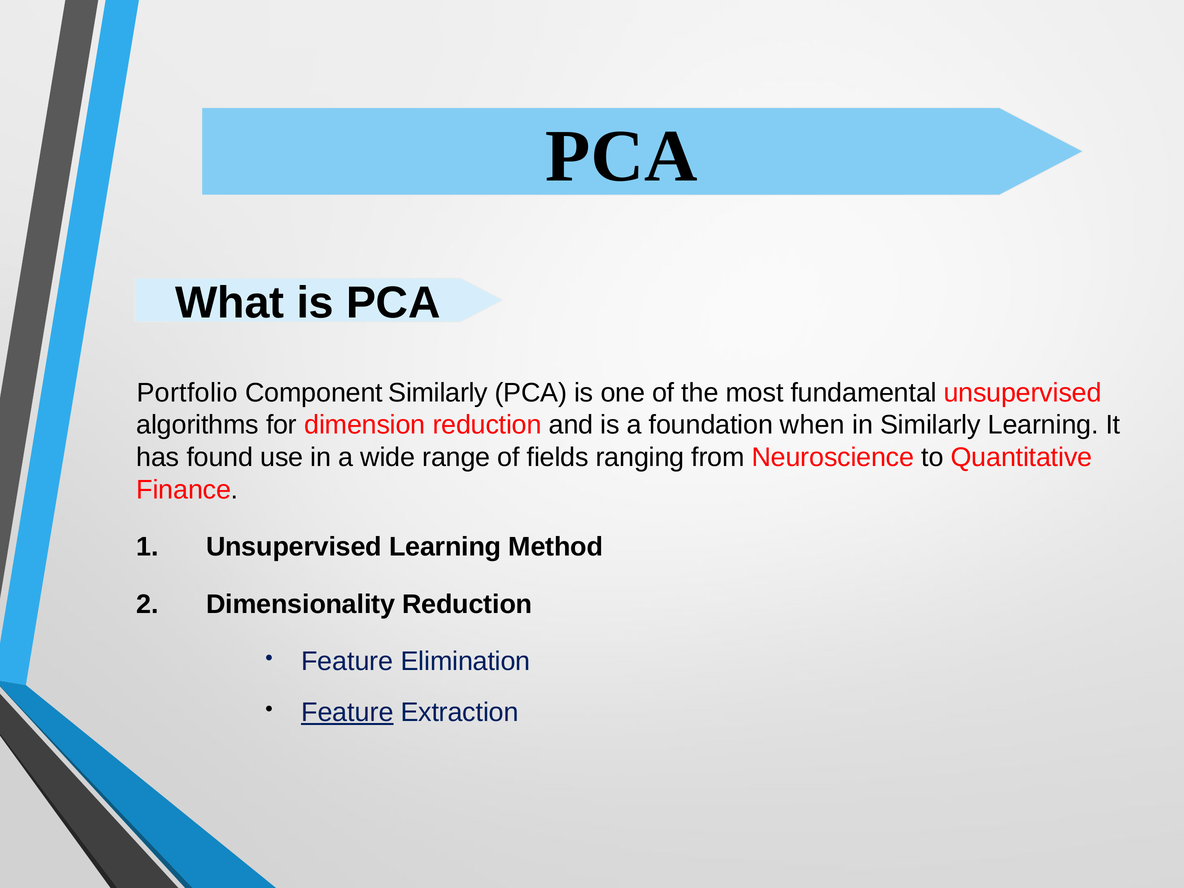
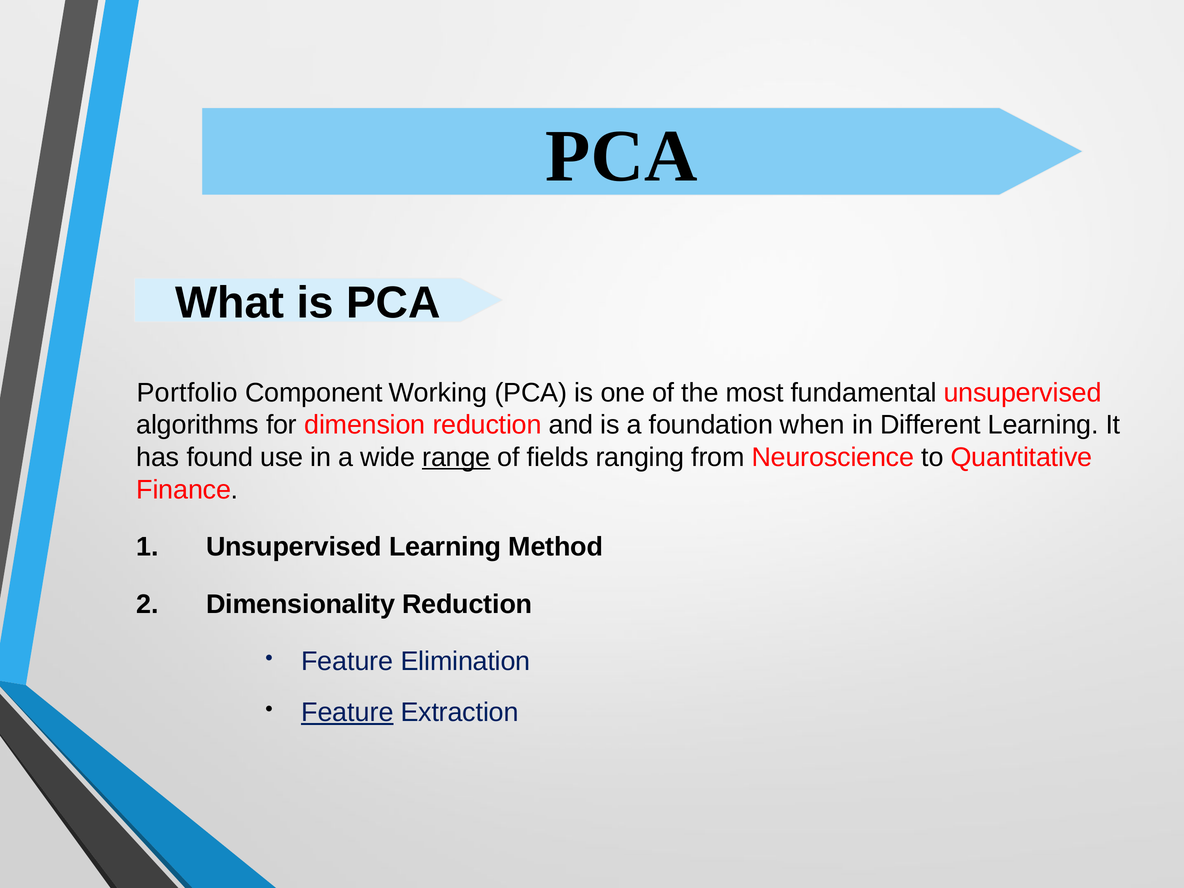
Component Similarly: Similarly -> Working
in Similarly: Similarly -> Different
range underline: none -> present
